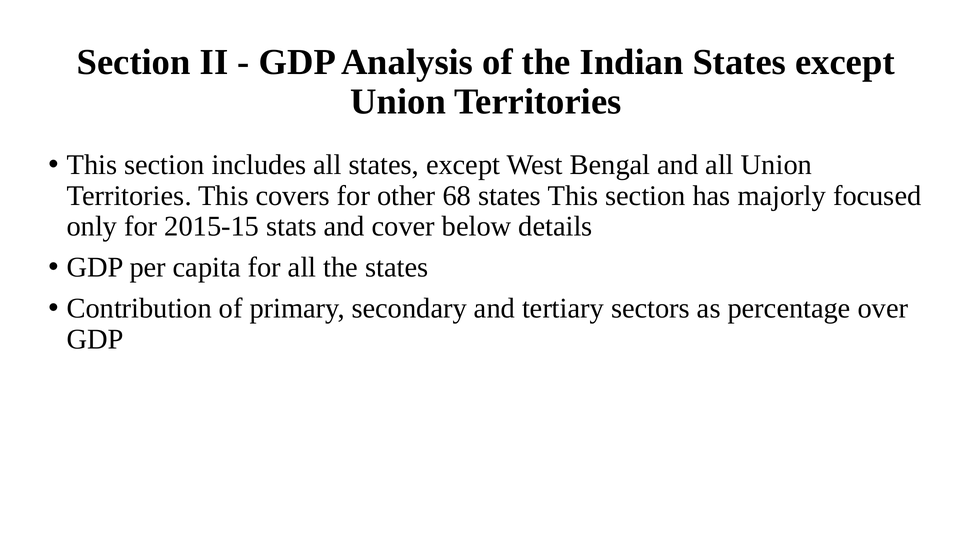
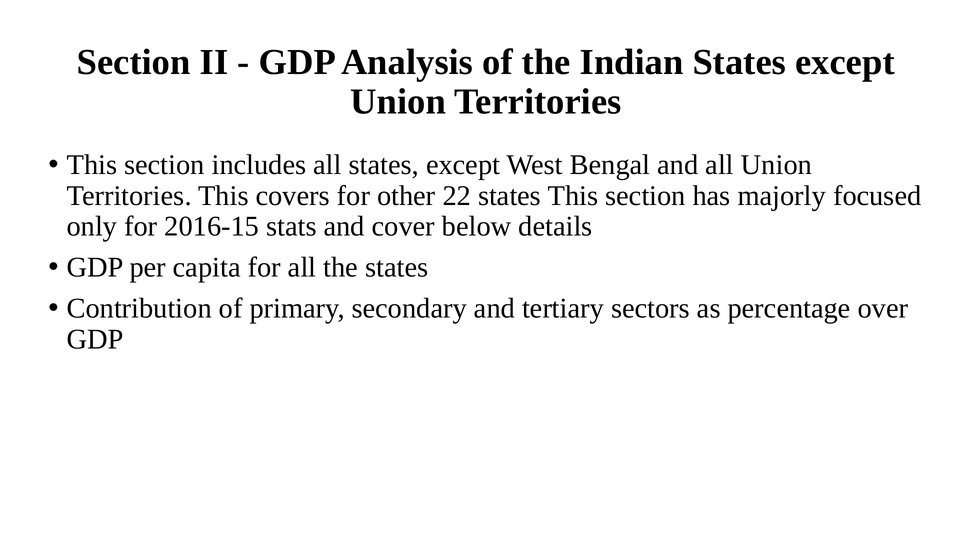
68: 68 -> 22
2015-15: 2015-15 -> 2016-15
